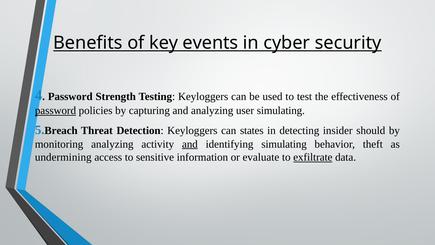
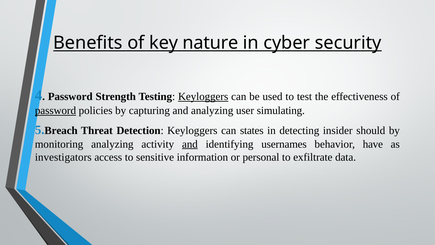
events: events -> nature
Keyloggers at (203, 97) underline: none -> present
identifying simulating: simulating -> usernames
theft: theft -> have
undermining: undermining -> investigators
evaluate: evaluate -> personal
exfiltrate underline: present -> none
